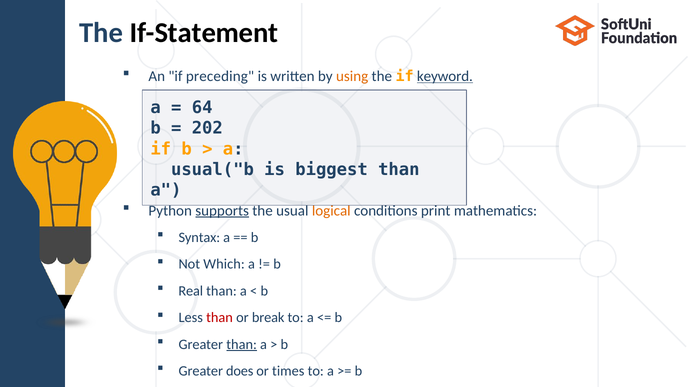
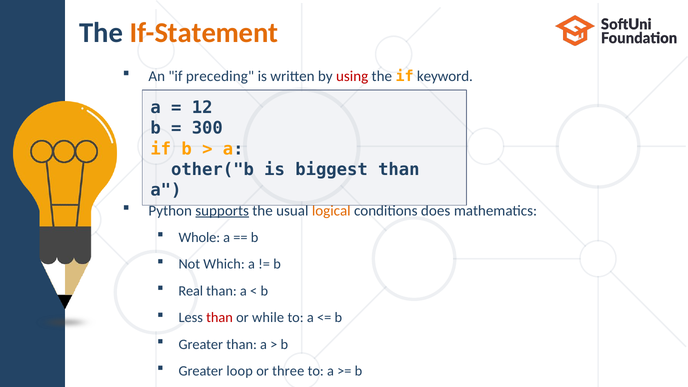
If-Statement colour: black -> orange
using colour: orange -> red
keyword underline: present -> none
64: 64 -> 12
202: 202 -> 300
usual("b: usual("b -> other("b
print: print -> does
Syntax: Syntax -> Whole
break: break -> while
than at (242, 344) underline: present -> none
does: does -> loop
times: times -> three
